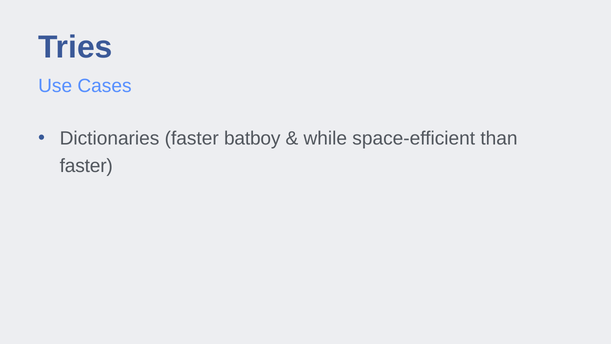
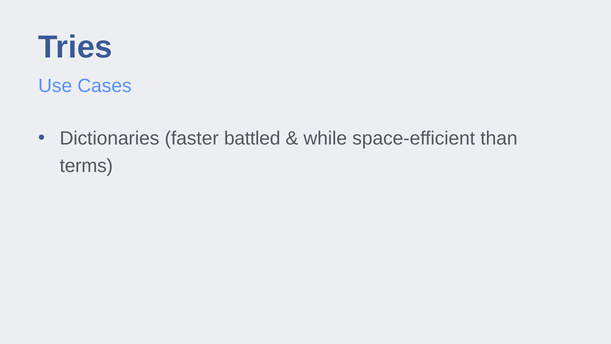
batboy: batboy -> battled
faster at (86, 166): faster -> terms
